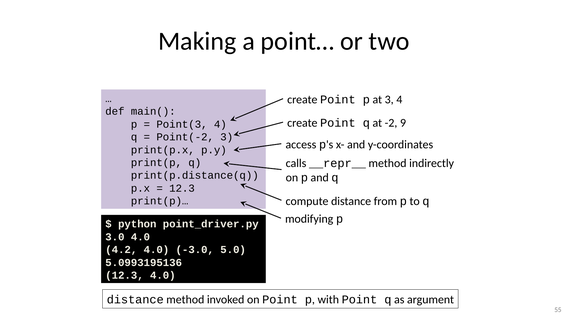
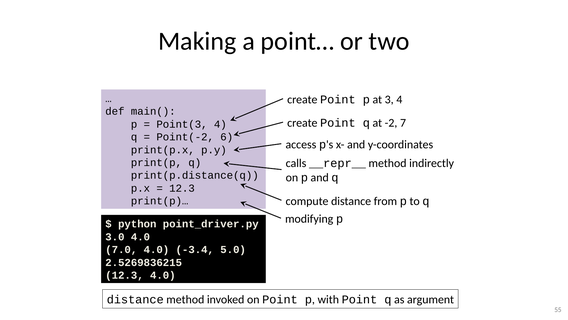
9: 9 -> 7
Point(-2 3: 3 -> 6
4.2: 4.2 -> 7.0
-3.0: -3.0 -> -3.4
5.0993195136: 5.0993195136 -> 2.5269836215
